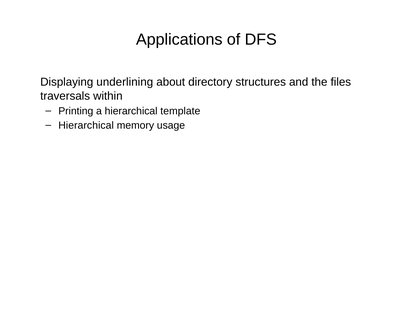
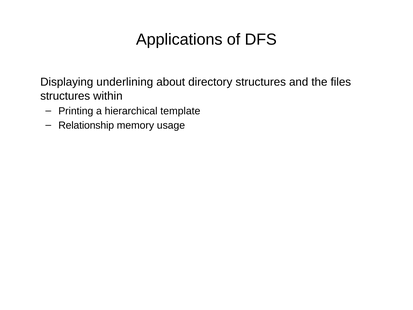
traversals at (65, 96): traversals -> structures
Hierarchical at (86, 125): Hierarchical -> Relationship
